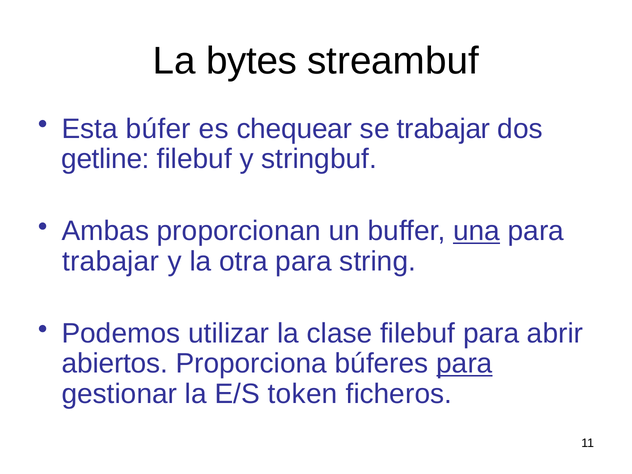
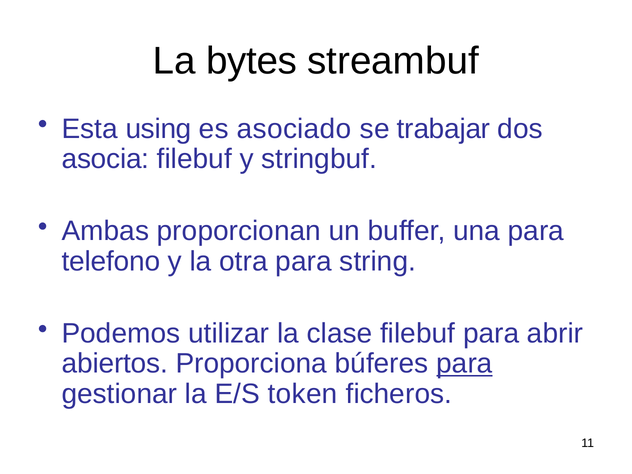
búfer: búfer -> using
chequear: chequear -> asociado
getline: getline -> asocia
una underline: present -> none
trabajar at (111, 261): trabajar -> telefono
